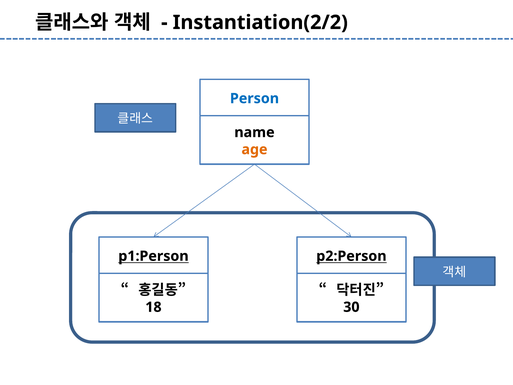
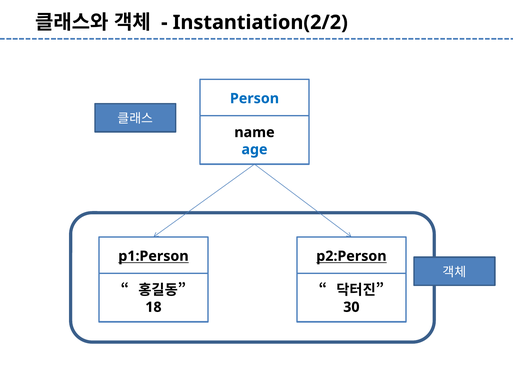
age colour: orange -> blue
